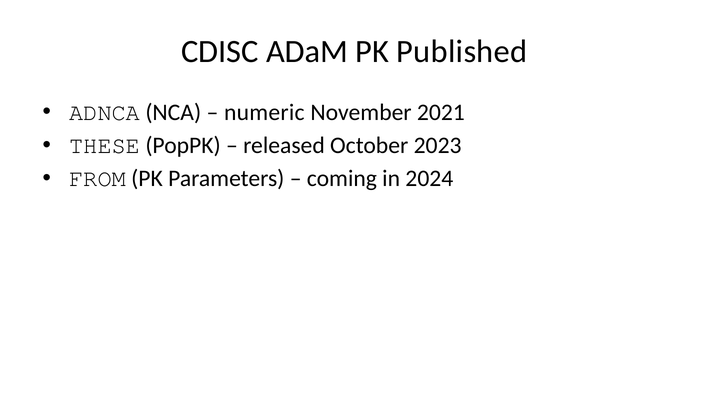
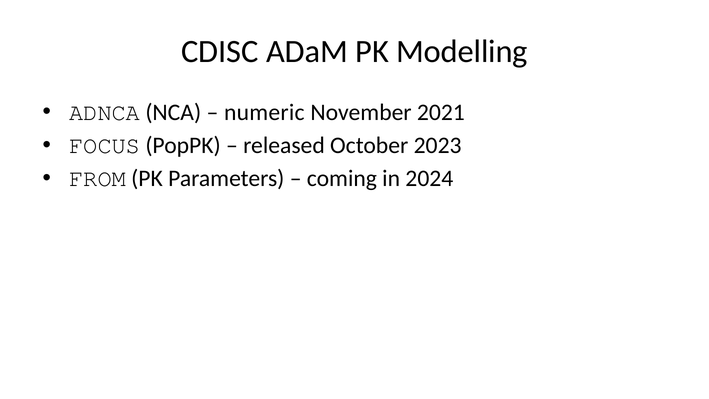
Published: Published -> Modelling
THESE: THESE -> FOCUS
